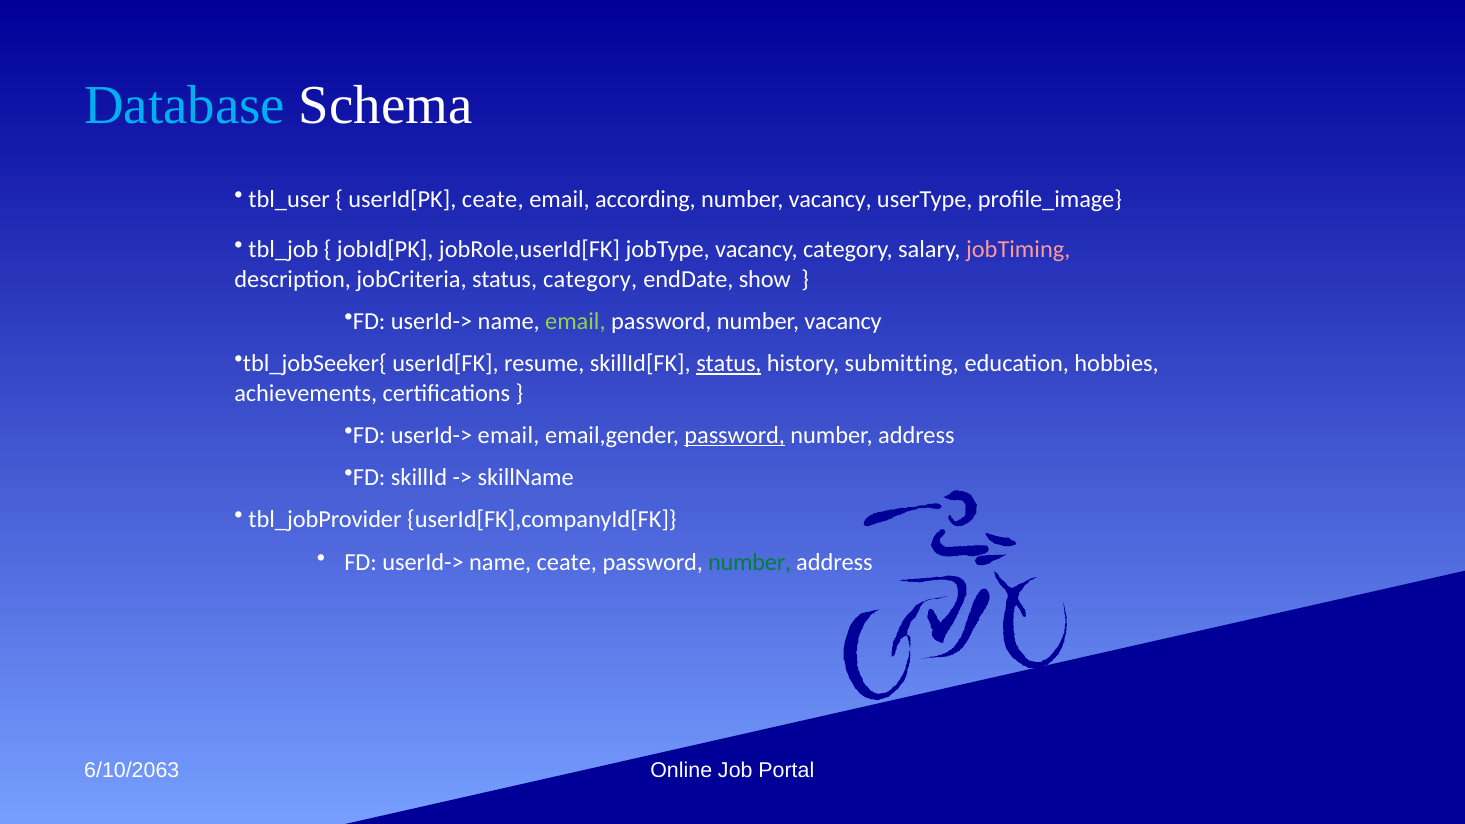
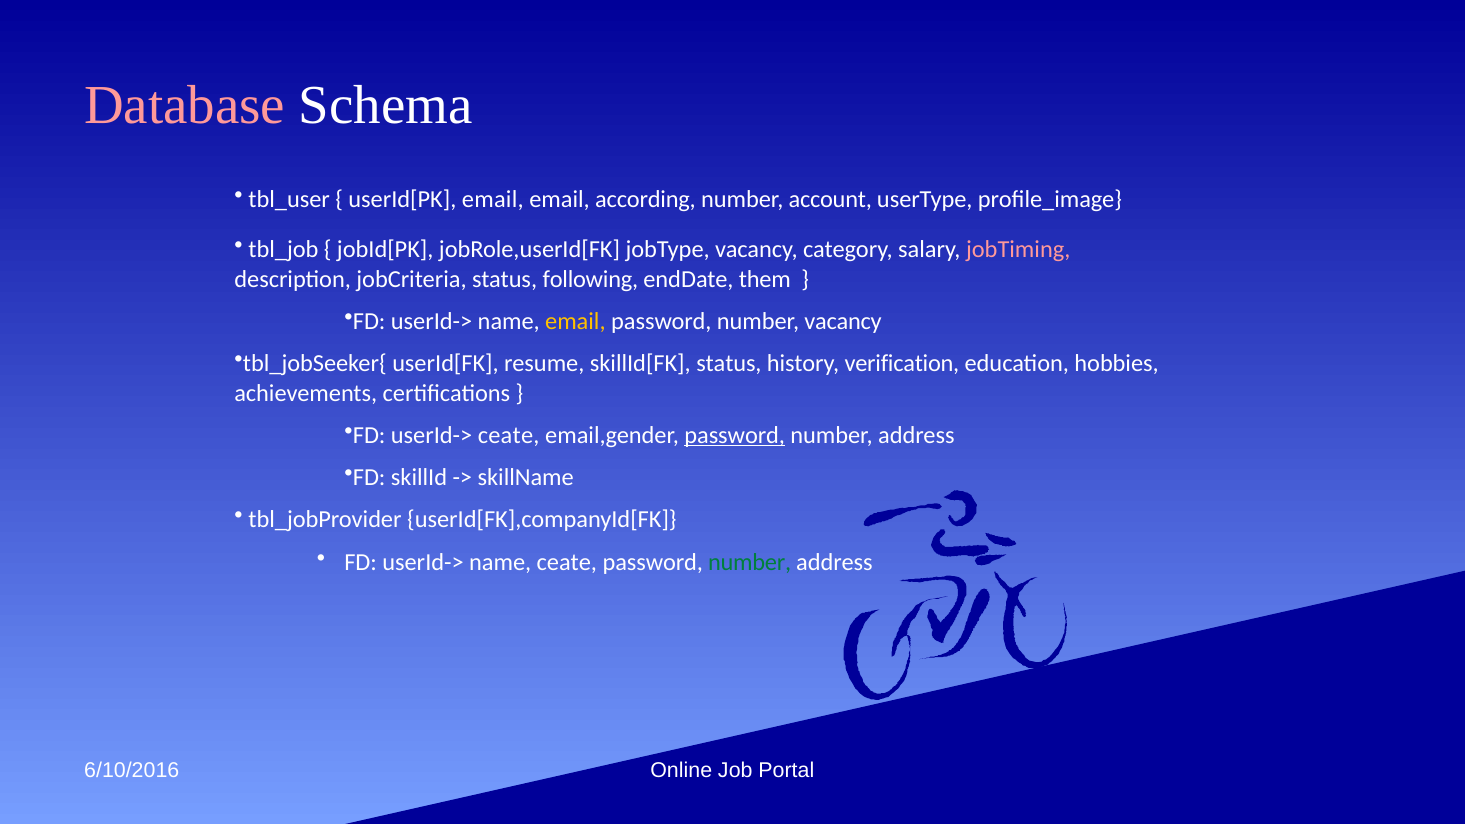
Database colour: light blue -> pink
userId[PK ceate: ceate -> email
vacancy at (830, 200): vacancy -> account
status category: category -> following
show: show -> them
email at (575, 321) colour: light green -> yellow
status at (729, 364) underline: present -> none
submitting: submitting -> verification
userId-> email: email -> ceate
6/10/2063: 6/10/2063 -> 6/10/2016
